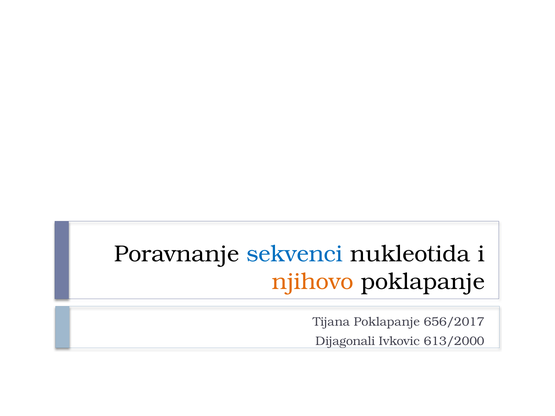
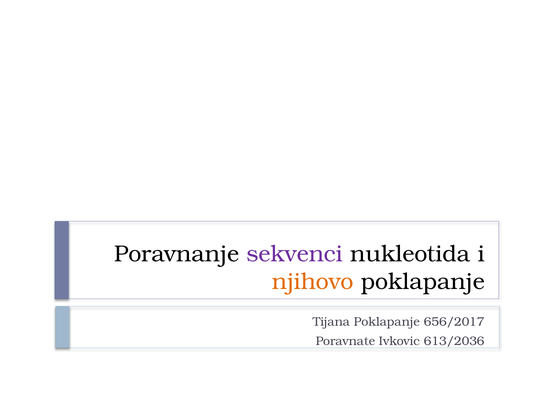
sekvenci colour: blue -> purple
Dijagonali: Dijagonali -> Poravnate
613/2000: 613/2000 -> 613/2036
